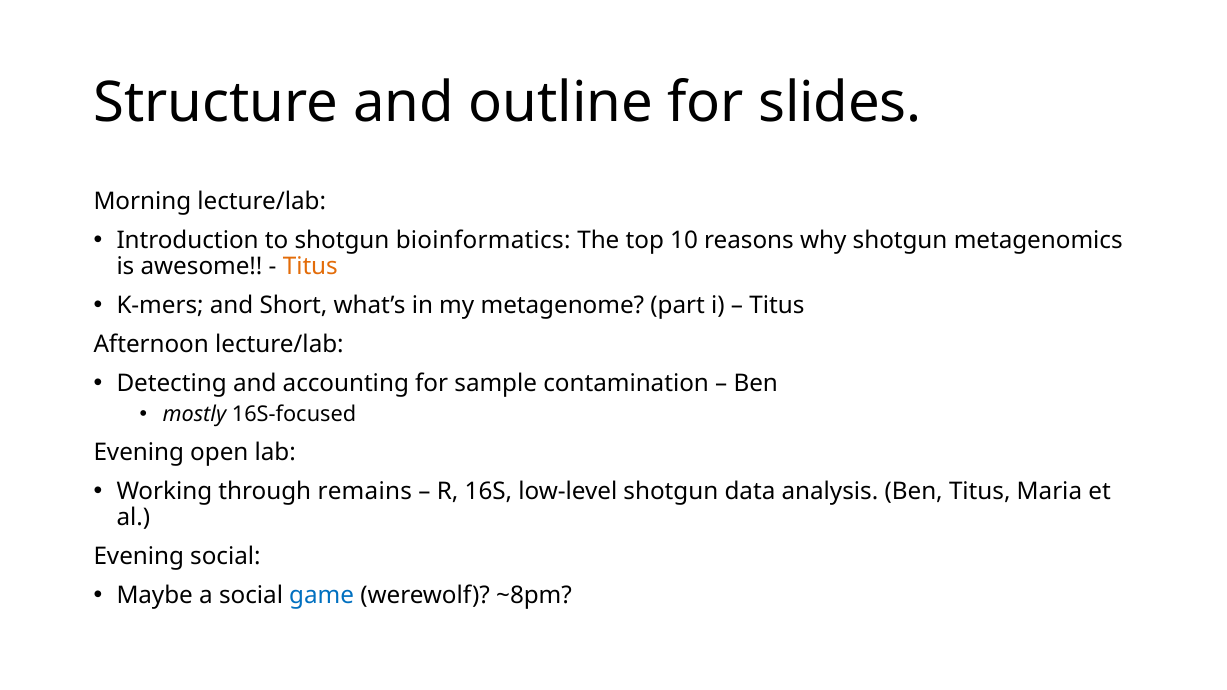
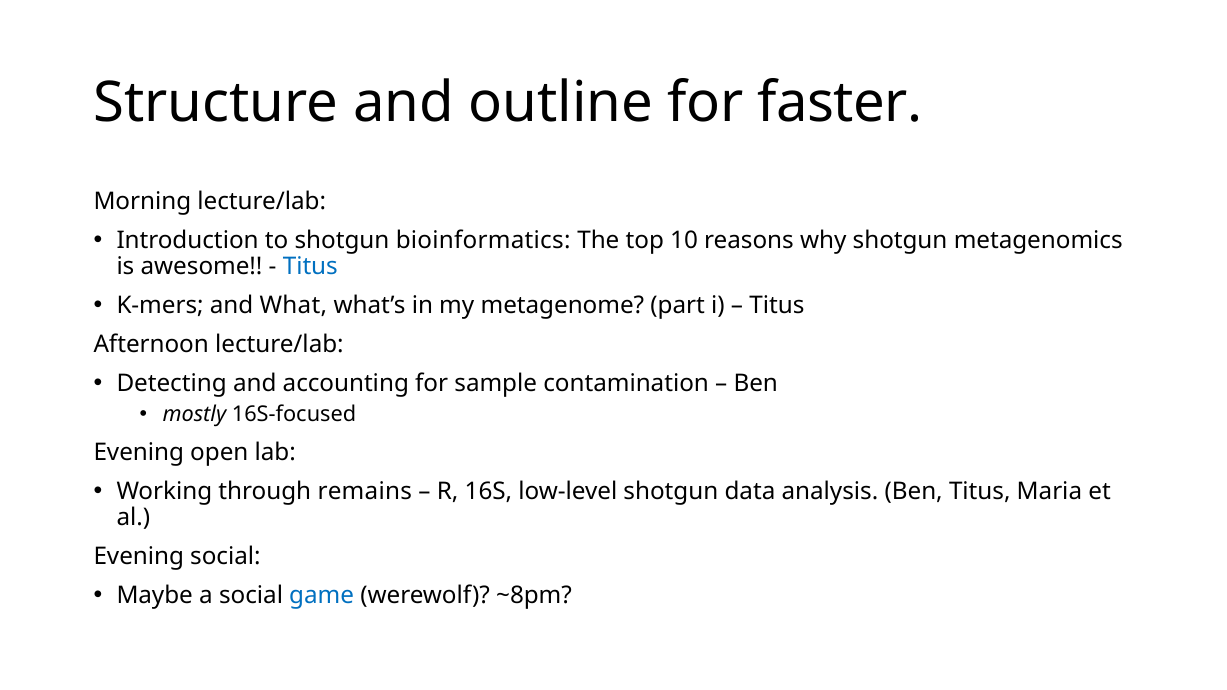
slides: slides -> faster
Titus at (310, 267) colour: orange -> blue
Short: Short -> What
